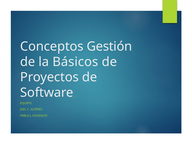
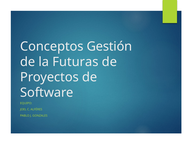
Básicos: Básicos -> Futuras
